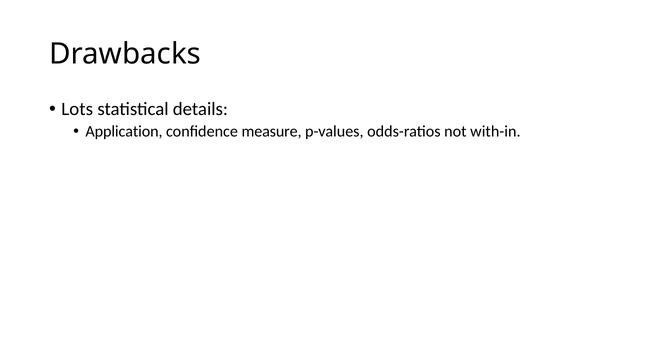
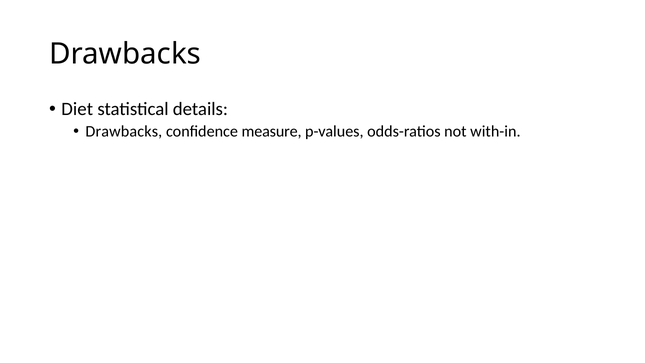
Lots: Lots -> Diet
Application at (124, 131): Application -> Drawbacks
